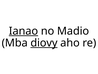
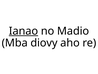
diovy underline: present -> none
